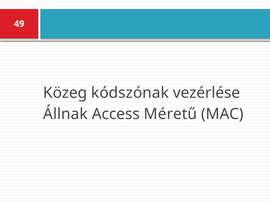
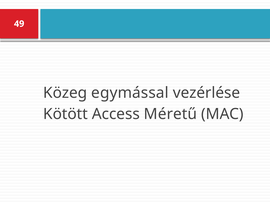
kódszónak: kódszónak -> egymással
Állnak: Állnak -> Kötött
